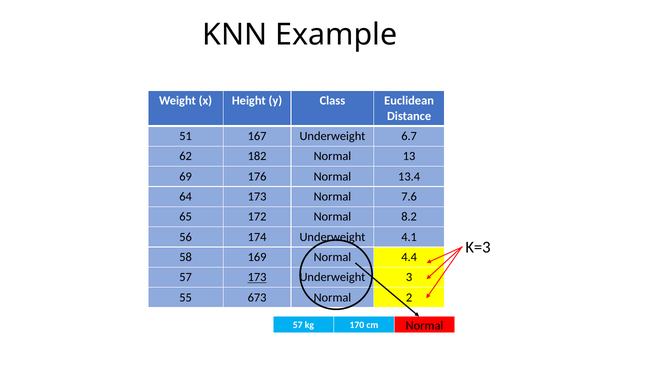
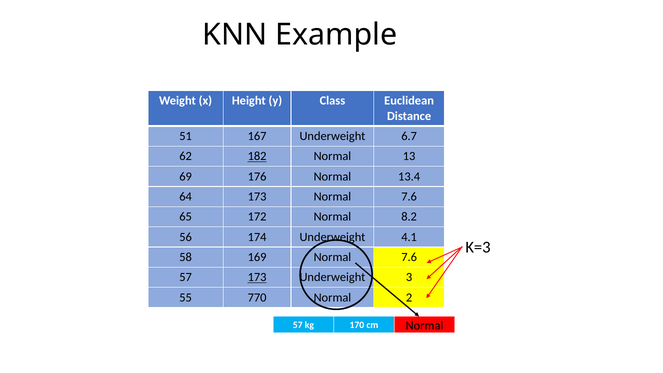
182 underline: none -> present
169 Normal 4.4: 4.4 -> 7.6
673: 673 -> 770
